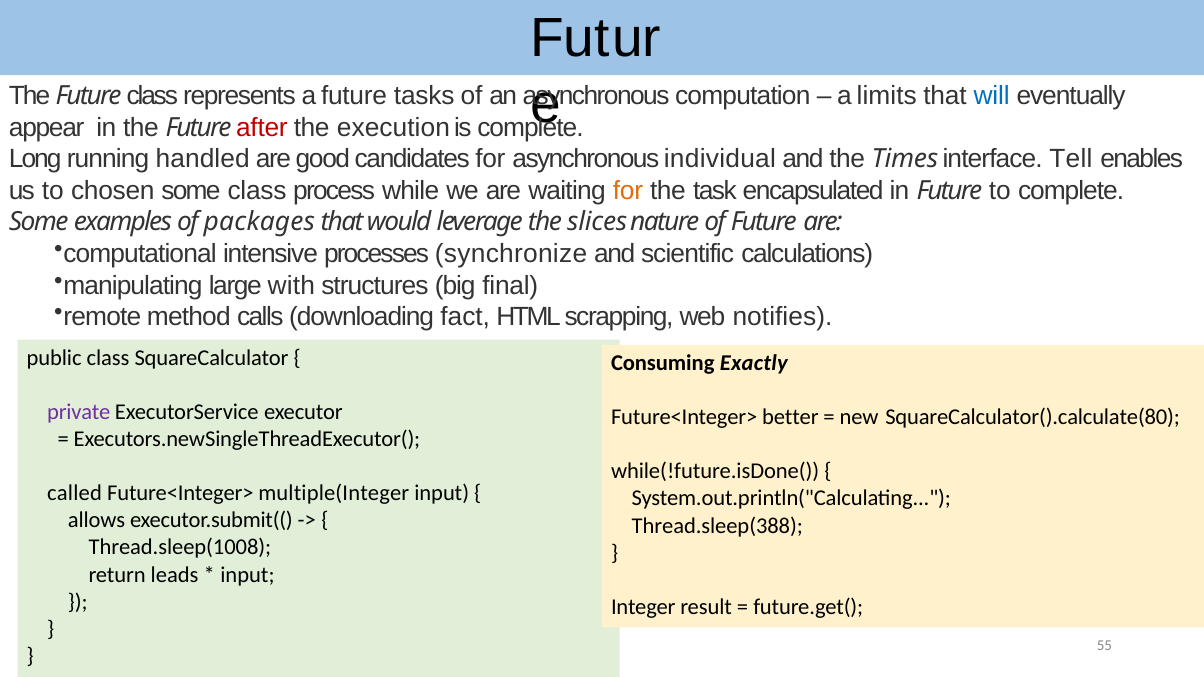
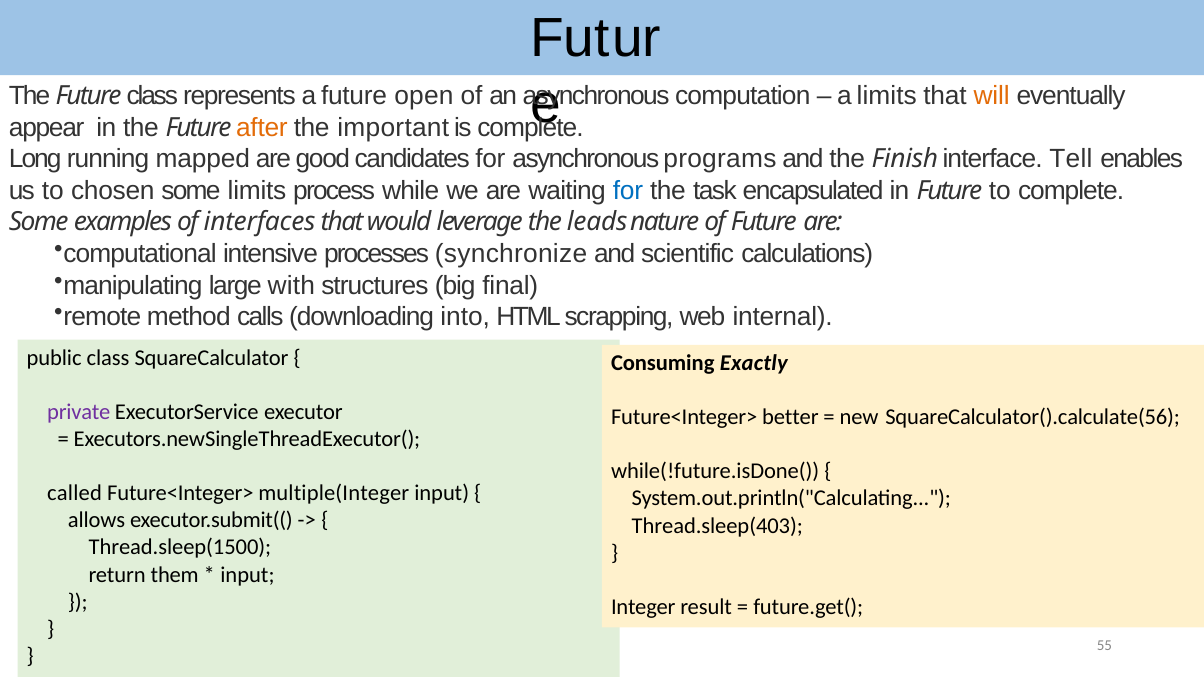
tasks: tasks -> open
will colour: blue -> orange
after colour: red -> orange
execution: execution -> important
handled: handled -> mapped
individual: individual -> programs
Times: Times -> Finish
some class: class -> limits
for at (628, 191) colour: orange -> blue
packages: packages -> interfaces
slices: slices -> leads
fact: fact -> into
notifies: notifies -> internal
SquareCalculator().calculate(80: SquareCalculator().calculate(80 -> SquareCalculator().calculate(56
Thread.sleep(388: Thread.sleep(388 -> Thread.sleep(403
Thread.sleep(1008: Thread.sleep(1008 -> Thread.sleep(1500
leads: leads -> them
